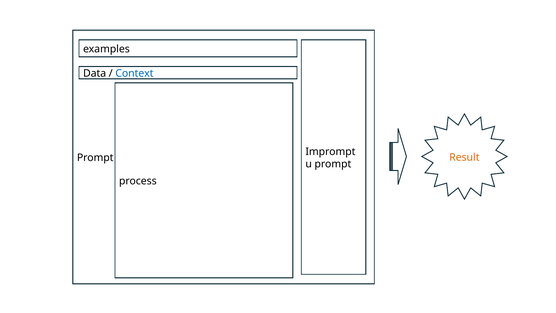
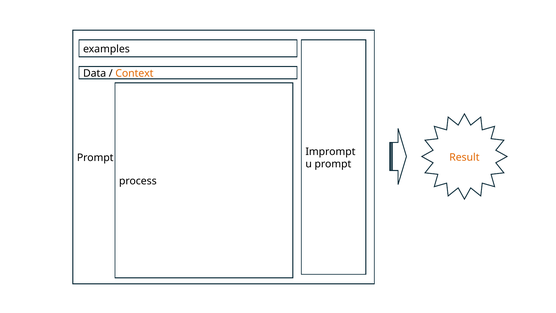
Context colour: blue -> orange
